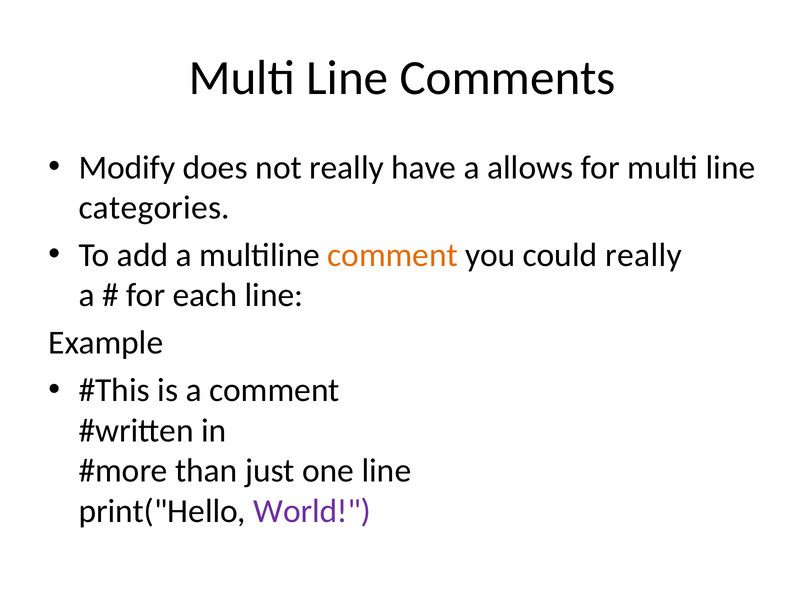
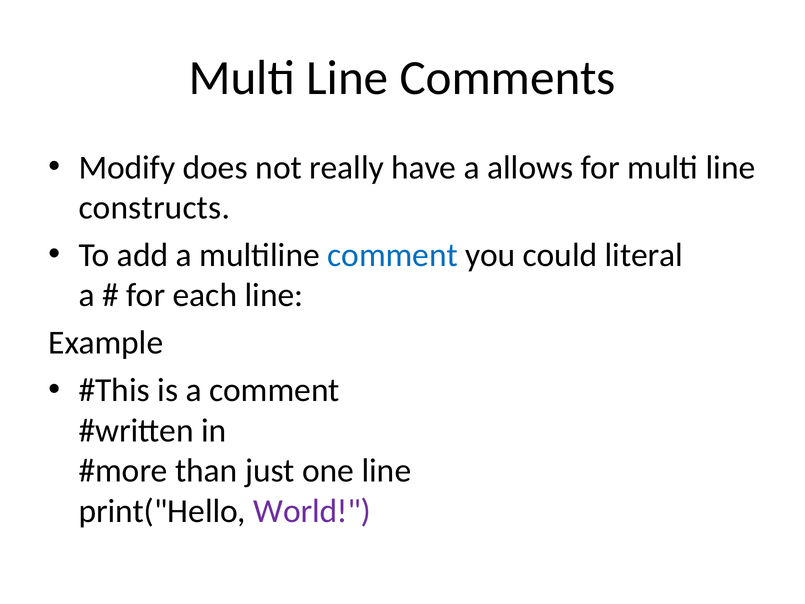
categories: categories -> constructs
comment at (393, 255) colour: orange -> blue
could really: really -> literal
